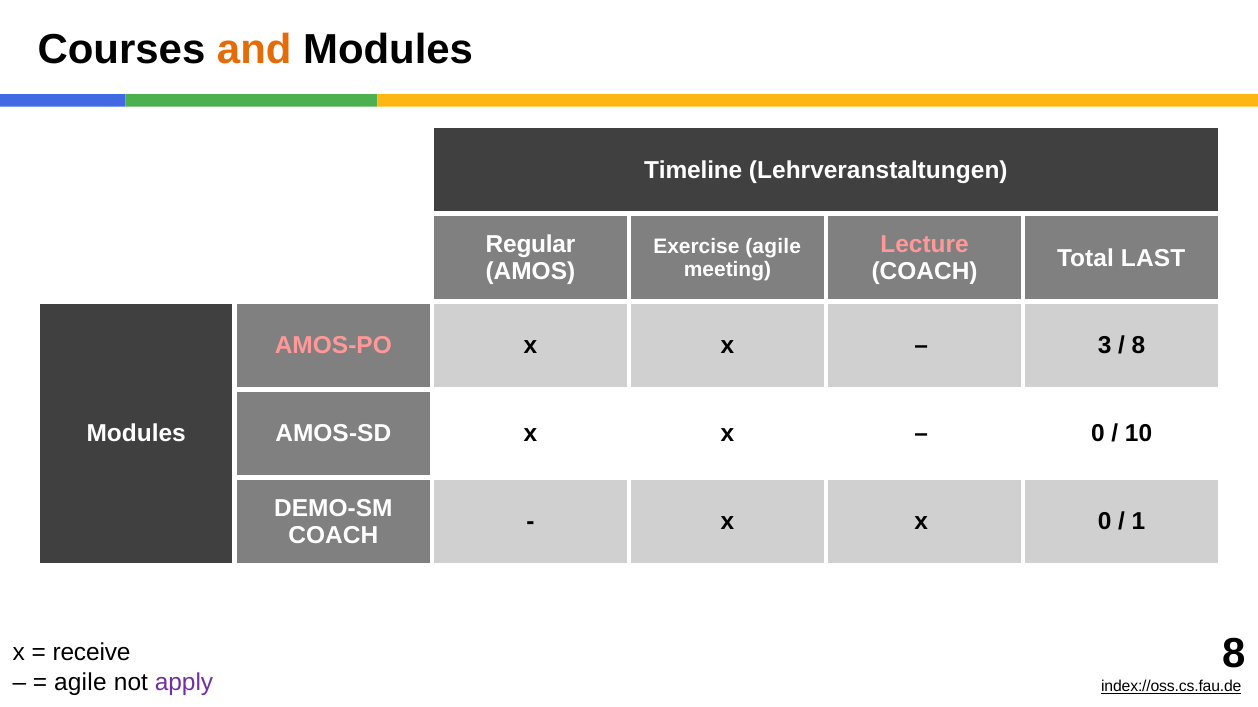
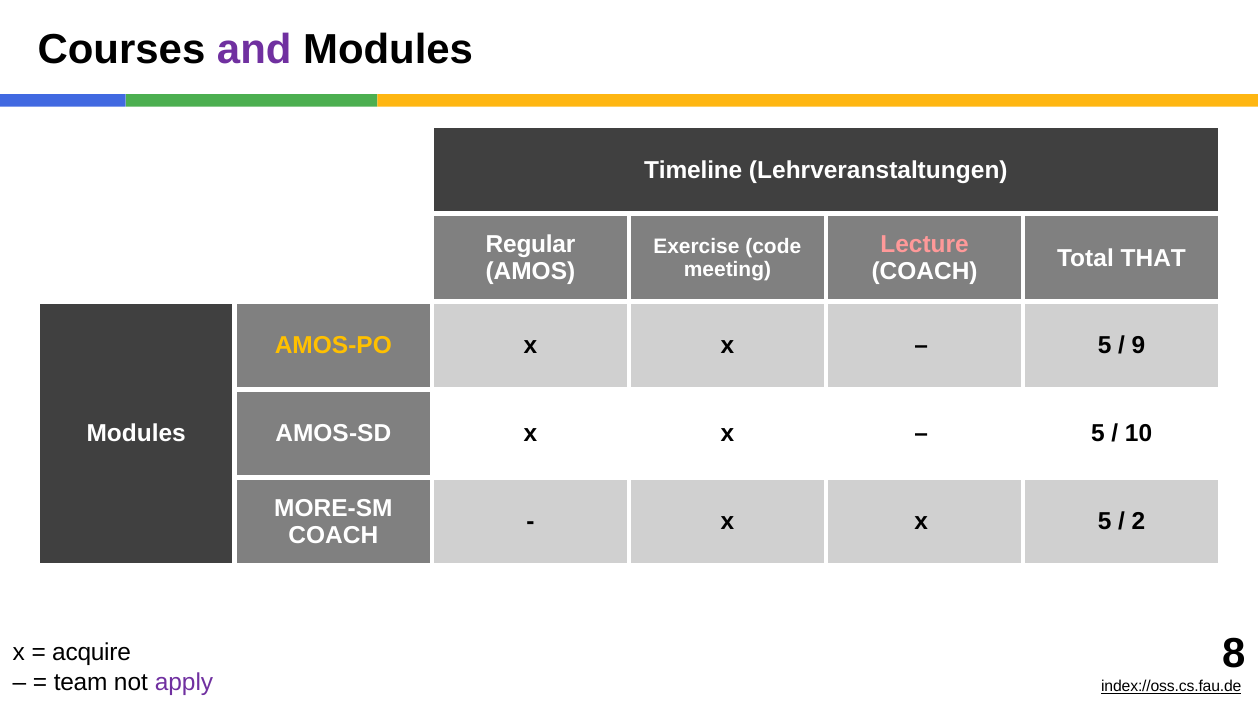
and colour: orange -> purple
Exercise agile: agile -> code
LAST: LAST -> THAT
AMOS-PO colour: pink -> yellow
3 at (1105, 346): 3 -> 5
8 at (1139, 346): 8 -> 9
0 at (1098, 434): 0 -> 5
DEMO-SM: DEMO-SM -> MORE-SM
x 0: 0 -> 5
1: 1 -> 2
receive: receive -> acquire
agile at (80, 683): agile -> team
